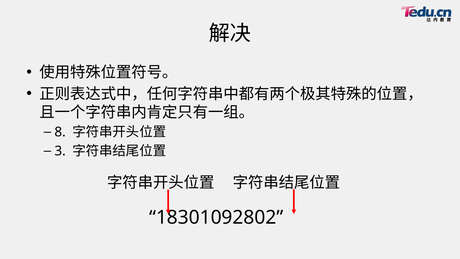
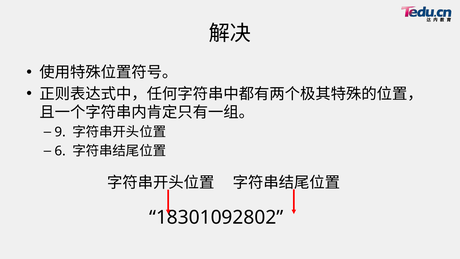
8: 8 -> 9
3: 3 -> 6
